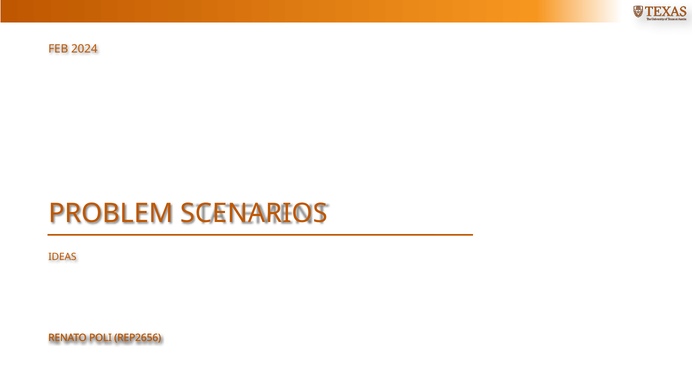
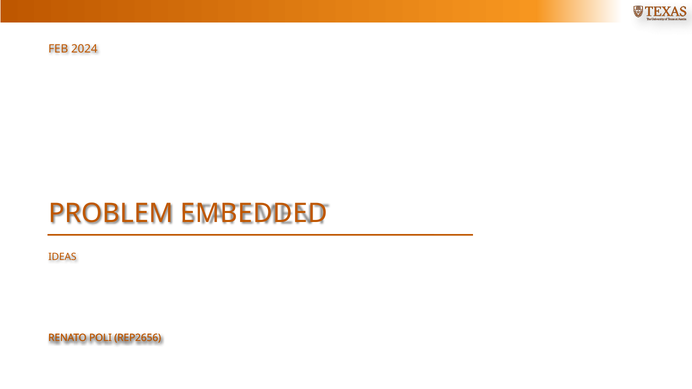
SCENARIOS: SCENARIOS -> EMBEDDED
